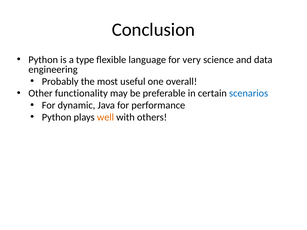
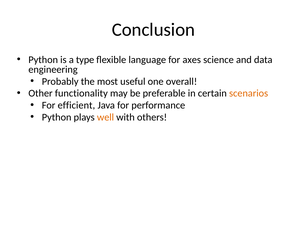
very: very -> axes
scenarios colour: blue -> orange
dynamic: dynamic -> efficient
